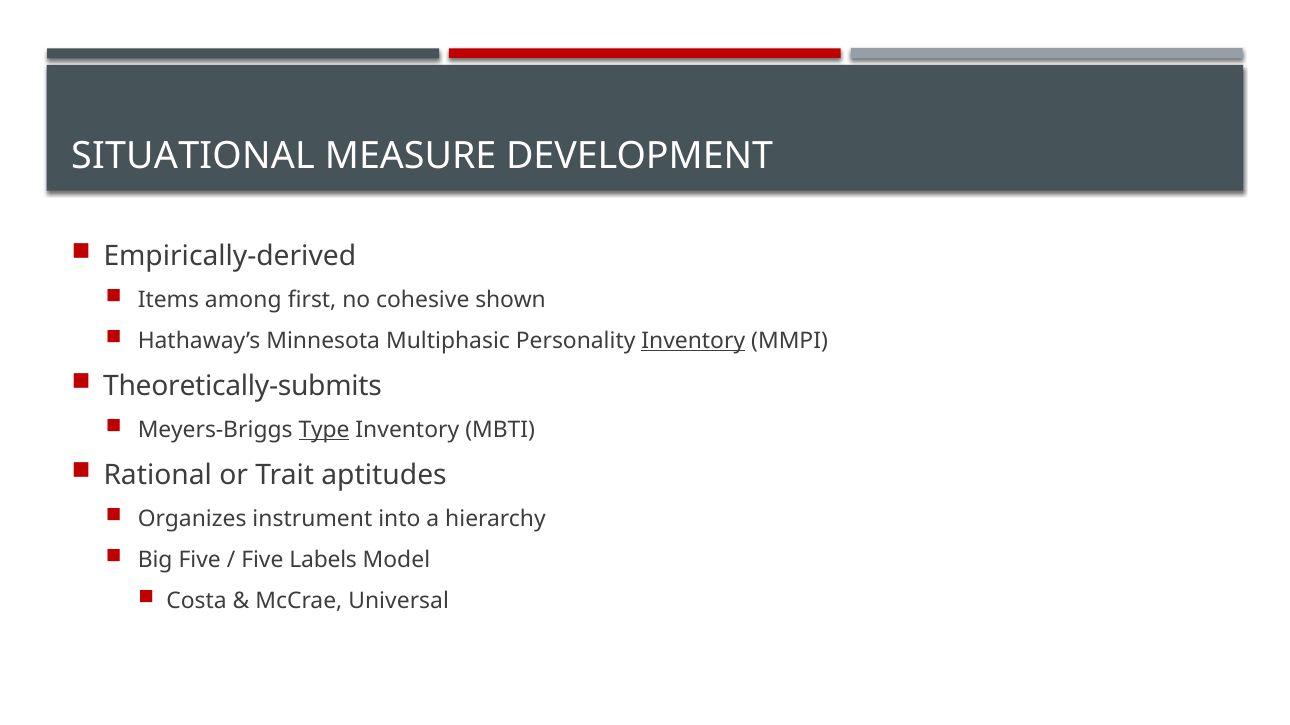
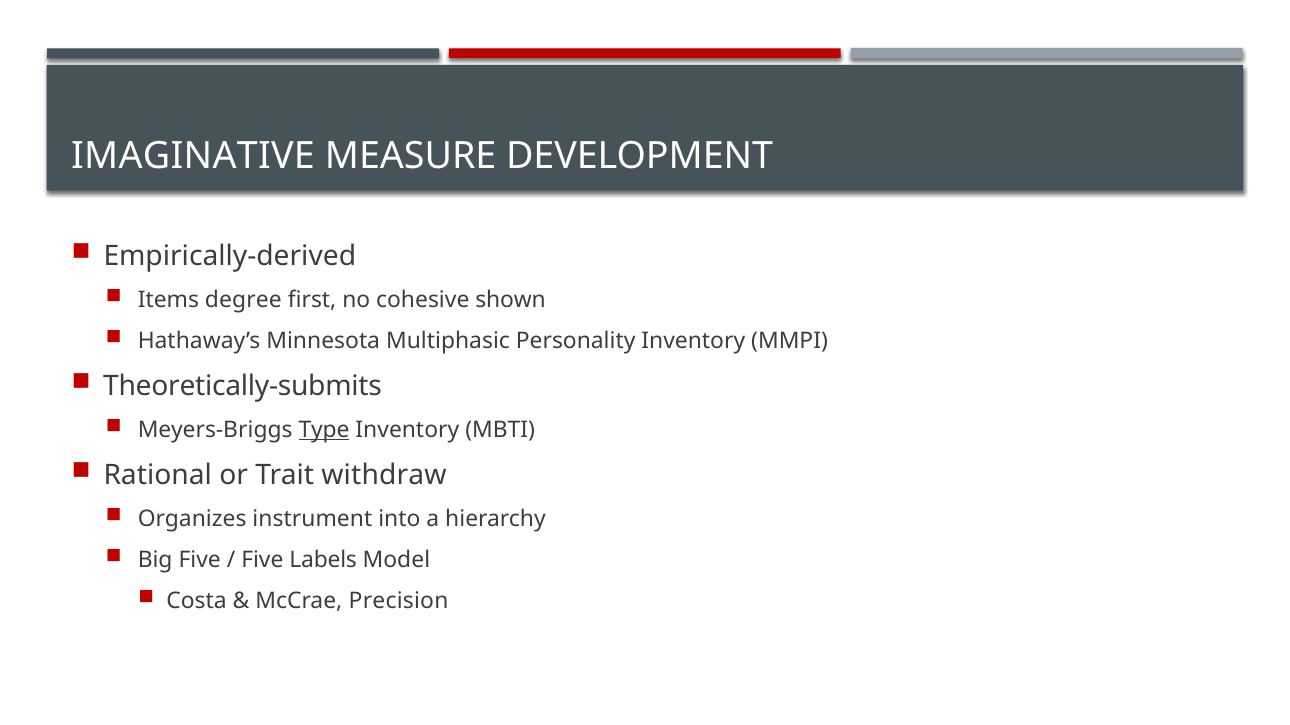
SITUATIONAL: SITUATIONAL -> IMAGINATIVE
among: among -> degree
Inventory at (693, 341) underline: present -> none
aptitudes: aptitudes -> withdraw
Universal: Universal -> Precision
